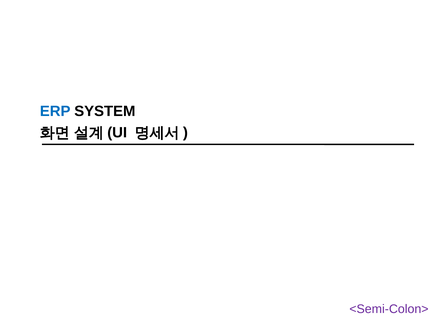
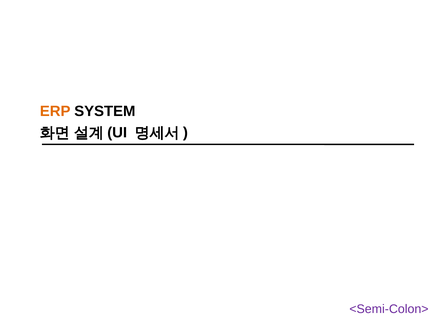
ERP colour: blue -> orange
